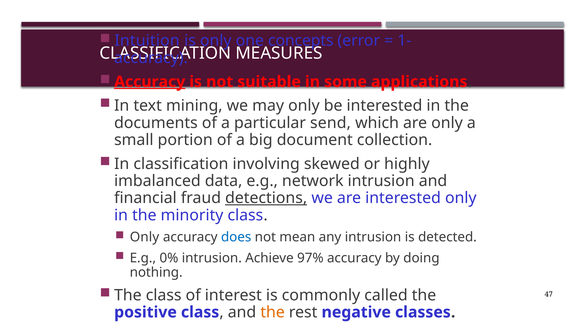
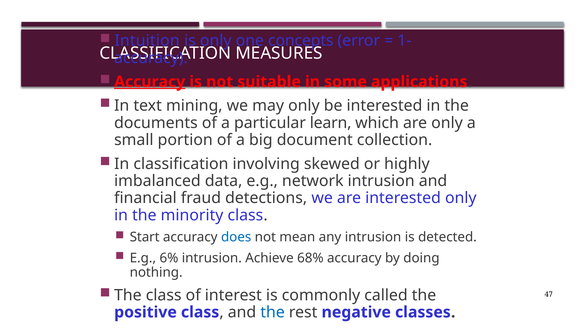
send: send -> learn
detections underline: present -> none
Only at (145, 237): Only -> Start
0%: 0% -> 6%
97%: 97% -> 68%
the at (273, 312) colour: orange -> blue
